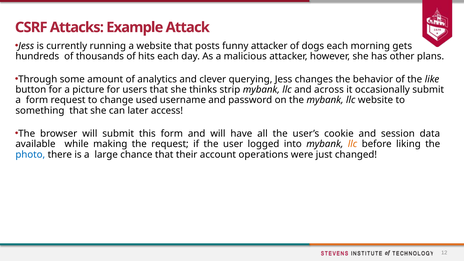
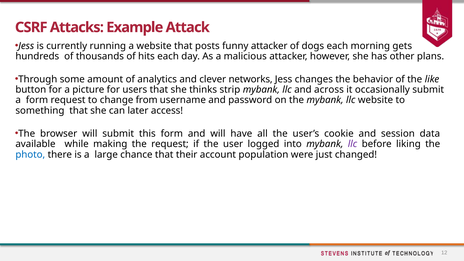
querying: querying -> networks
used: used -> from
llc at (353, 144) colour: orange -> purple
operations: operations -> population
